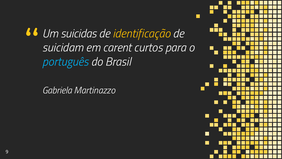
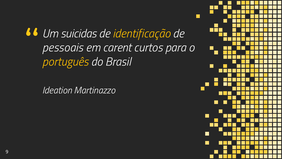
suicidam: suicidam -> pessoais
português colour: light blue -> yellow
Gabriela: Gabriela -> Ideation
